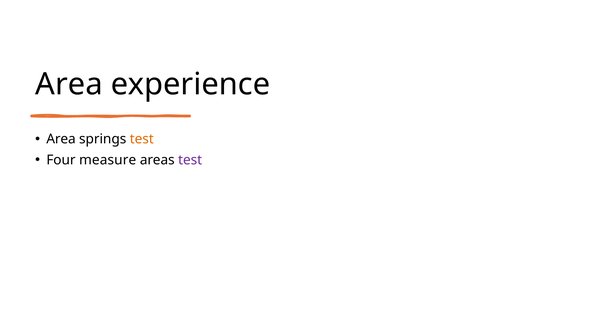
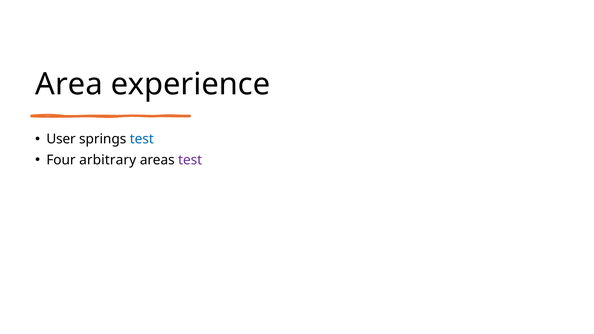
Area at (61, 139): Area -> User
test at (142, 139) colour: orange -> blue
measure: measure -> arbitrary
